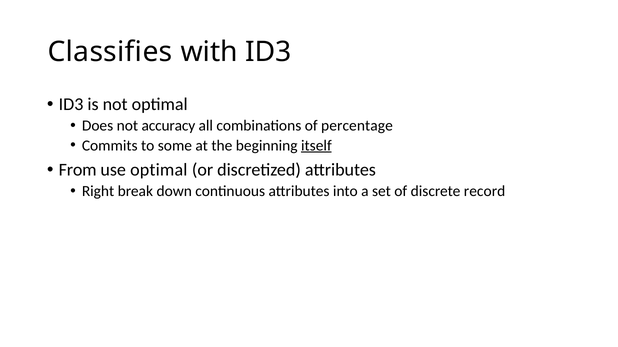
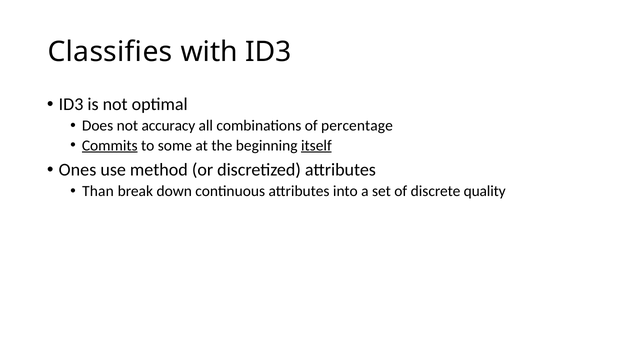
Commits underline: none -> present
From: From -> Ones
use optimal: optimal -> method
Right: Right -> Than
record: record -> quality
